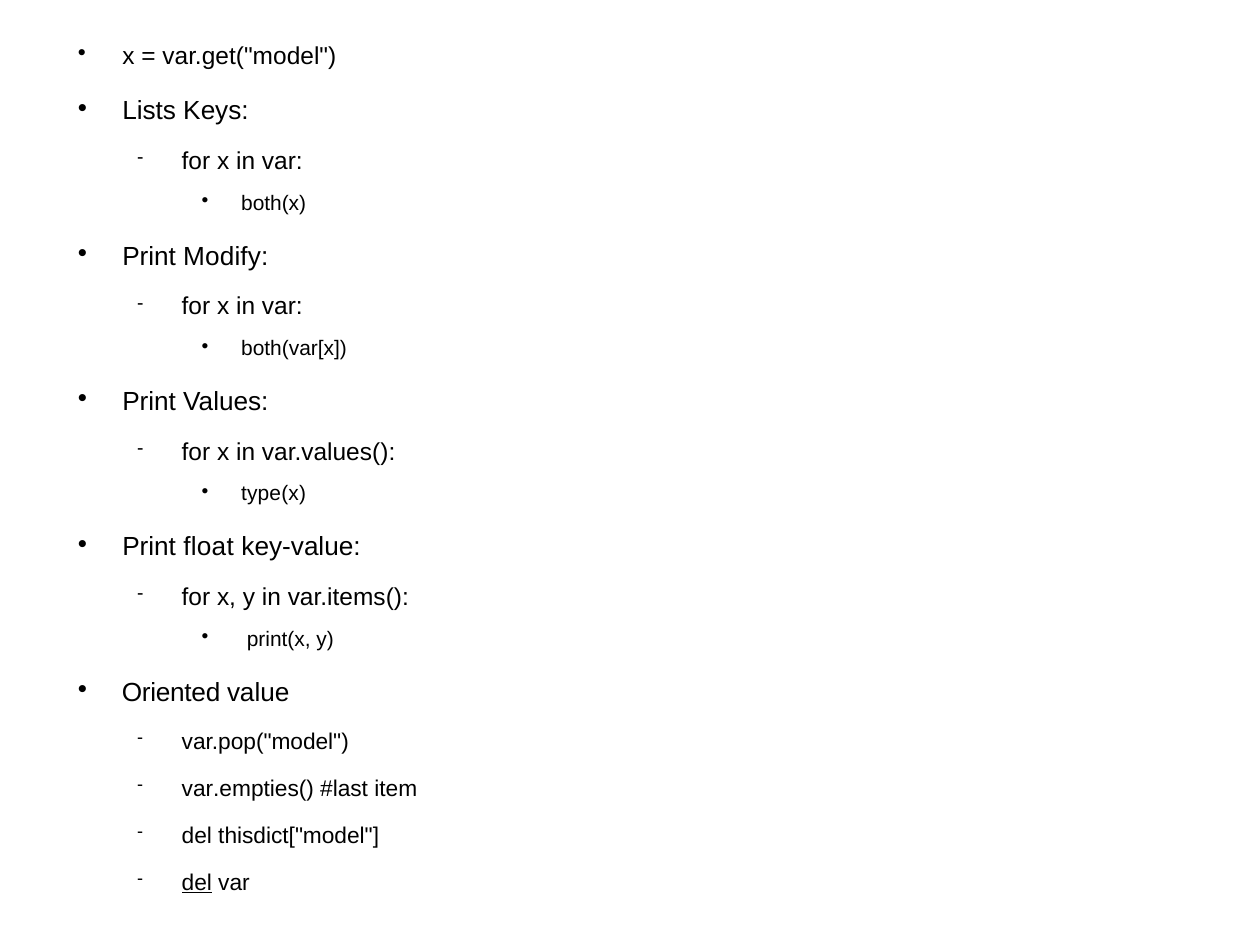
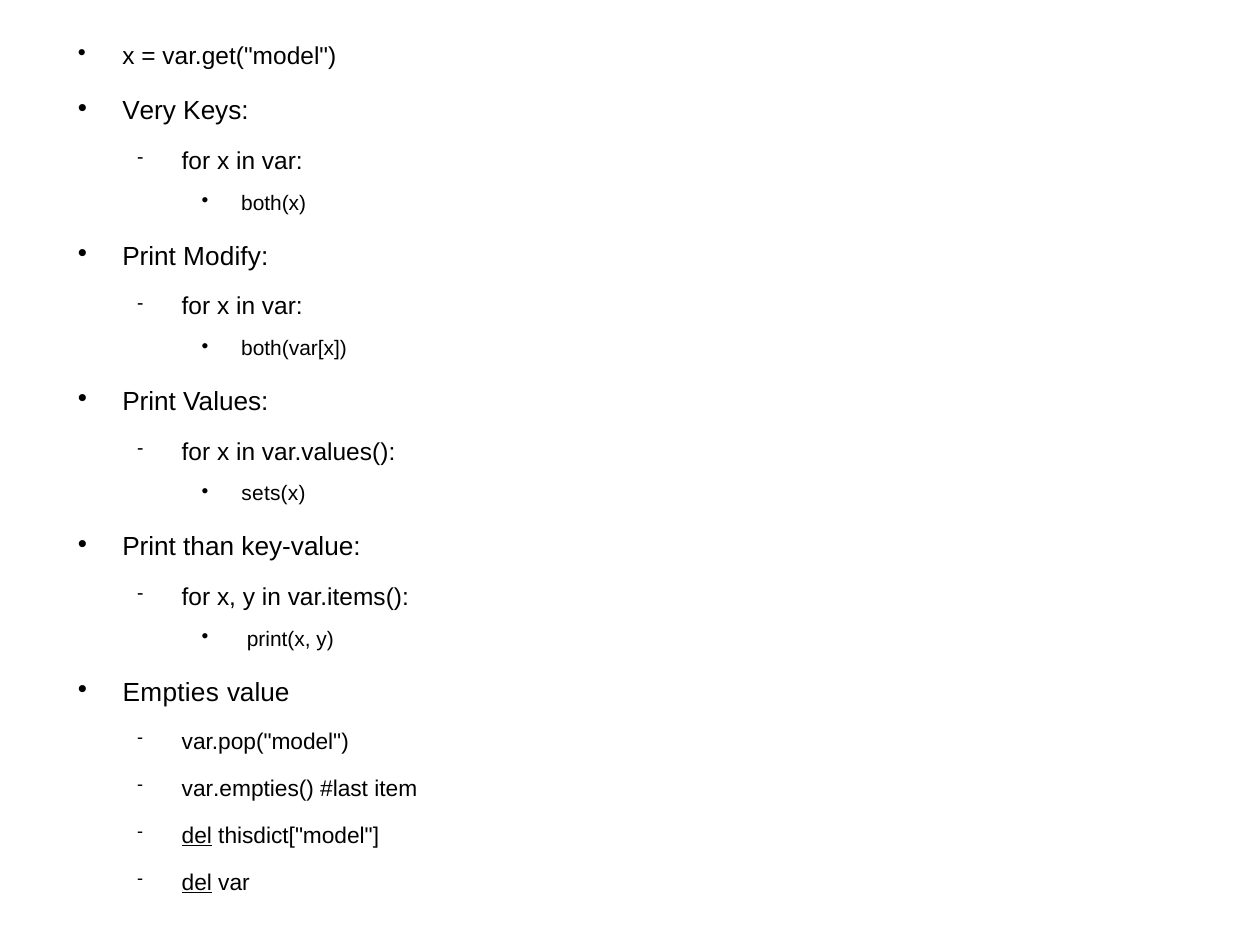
Lists: Lists -> Very
type(x: type(x -> sets(x
float: float -> than
Oriented: Oriented -> Empties
del at (197, 836) underline: none -> present
